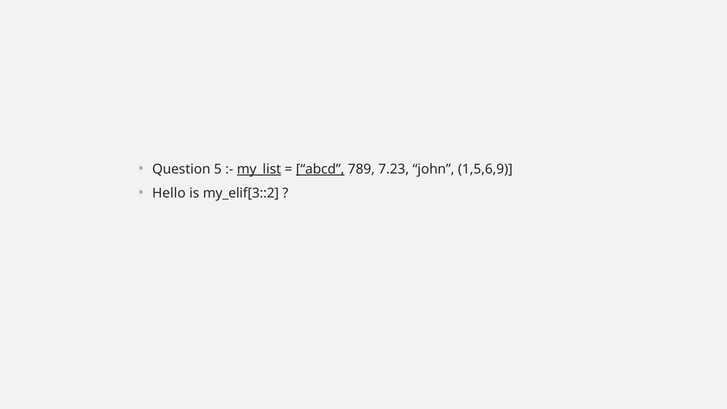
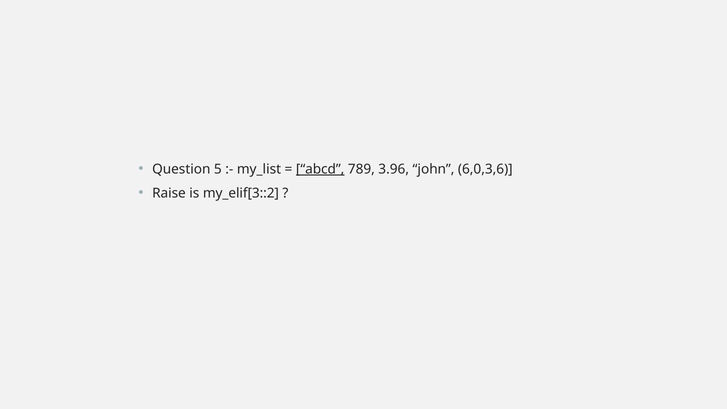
my_list underline: present -> none
7.23: 7.23 -> 3.96
1,5,6,9: 1,5,6,9 -> 6,0,3,6
Hello: Hello -> Raise
